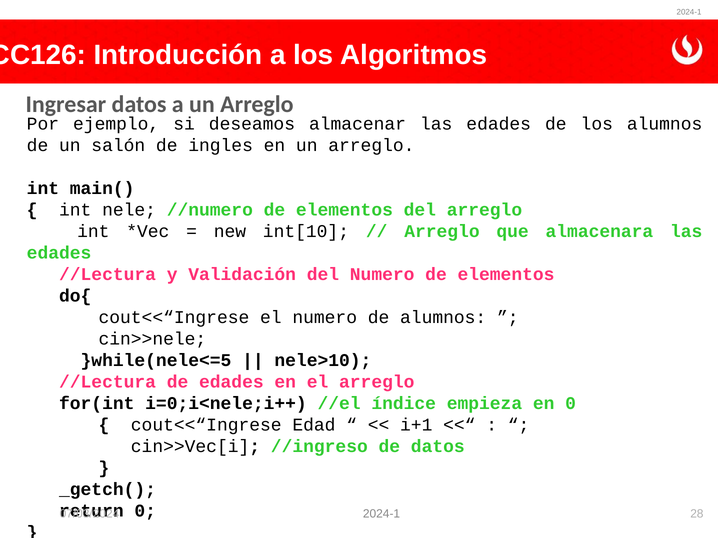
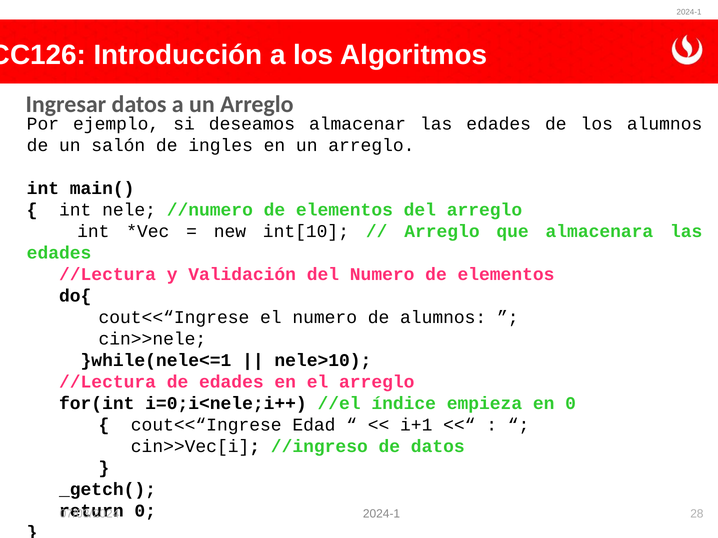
}while(nele<=5: }while(nele<=5 -> }while(nele<=1
